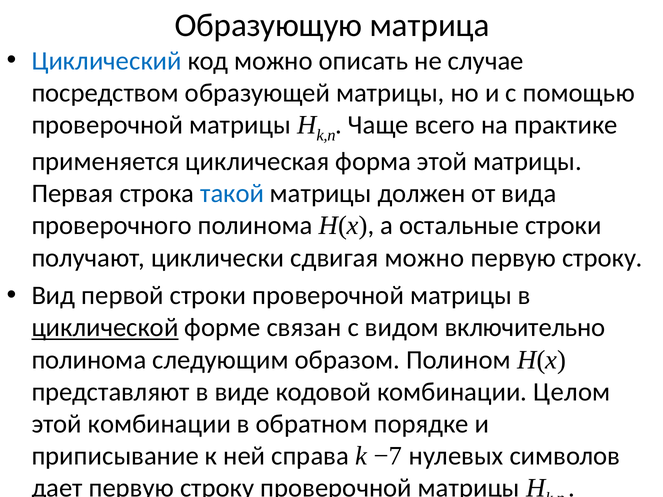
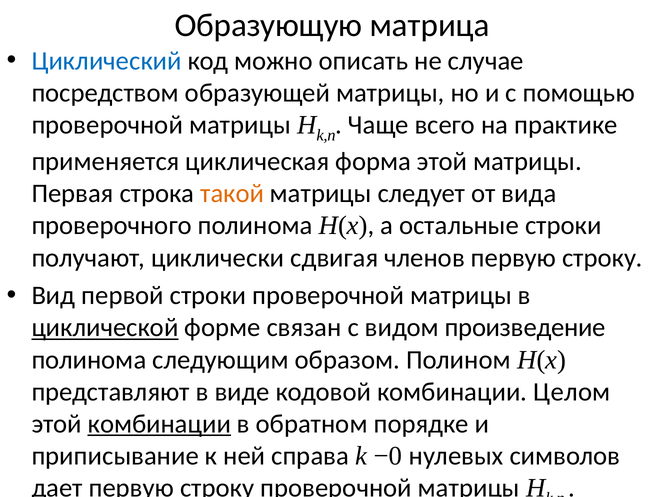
такой colour: blue -> orange
должен: должен -> следует
сдвигая можно: можно -> членов
включительно: включительно -> произведение
комбинации at (159, 424) underline: none -> present
−7: −7 -> −0
